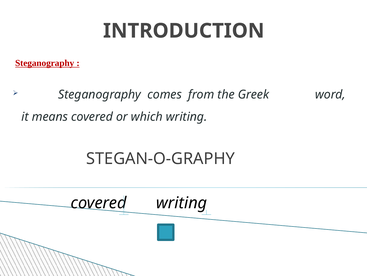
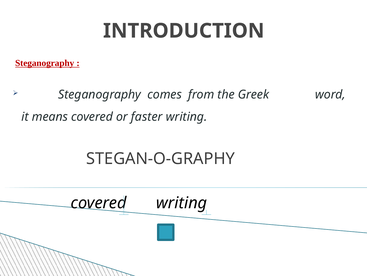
which: which -> faster
